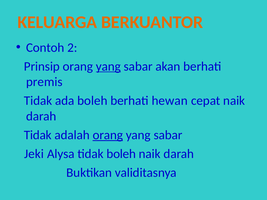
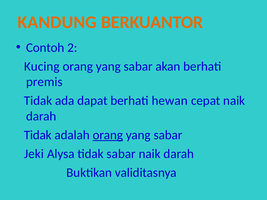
KELUARGA: KELUARGA -> KANDUNG
Prinsip: Prinsip -> Kucing
yang at (108, 66) underline: present -> none
ada boleh: boleh -> dapat
tidak boleh: boleh -> sabar
